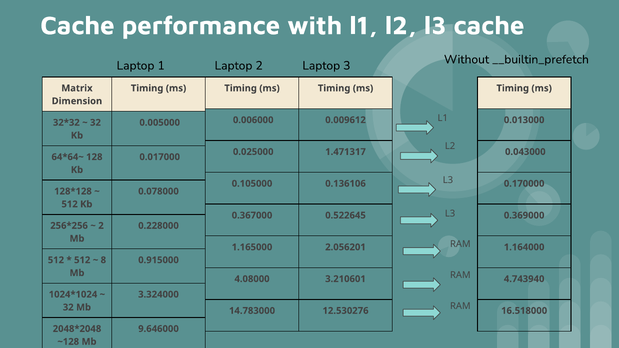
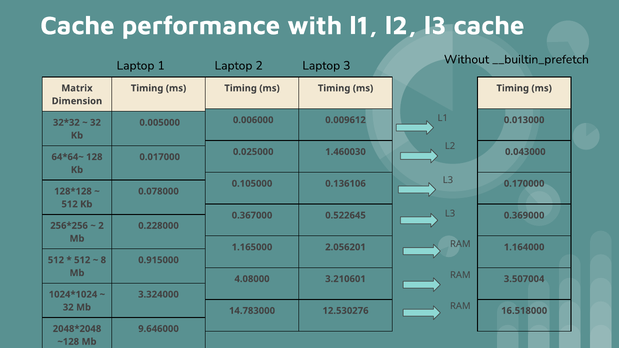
1.471317: 1.471317 -> 1.460030
4.743940: 4.743940 -> 3.507004
